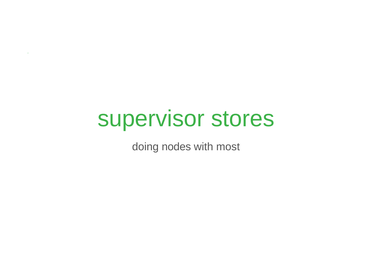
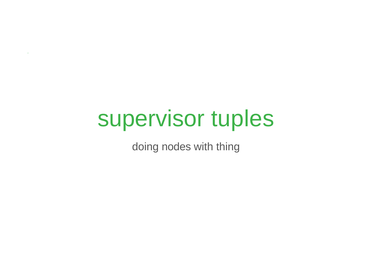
stores: stores -> tuples
most: most -> thing
